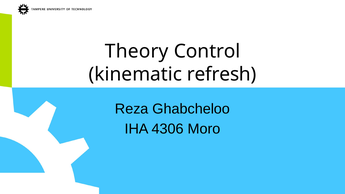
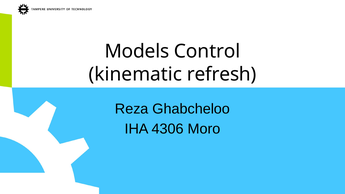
Theory: Theory -> Models
